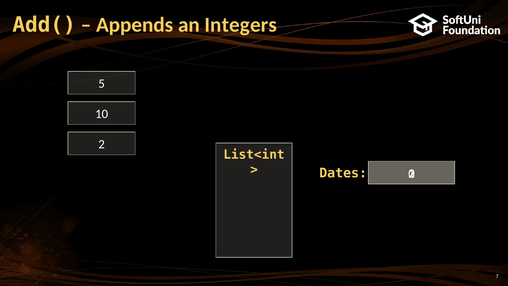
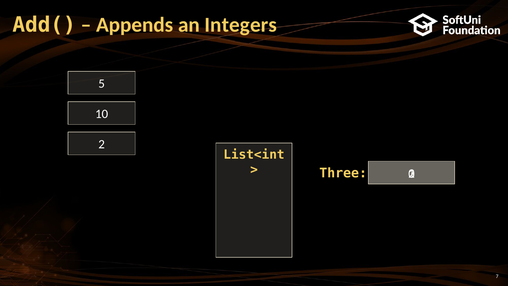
Dates: Dates -> Three
